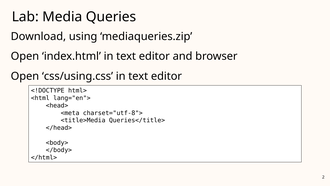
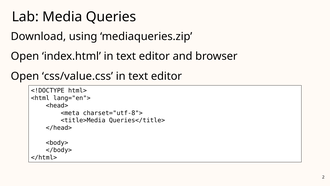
css/using.css: css/using.css -> css/value.css
